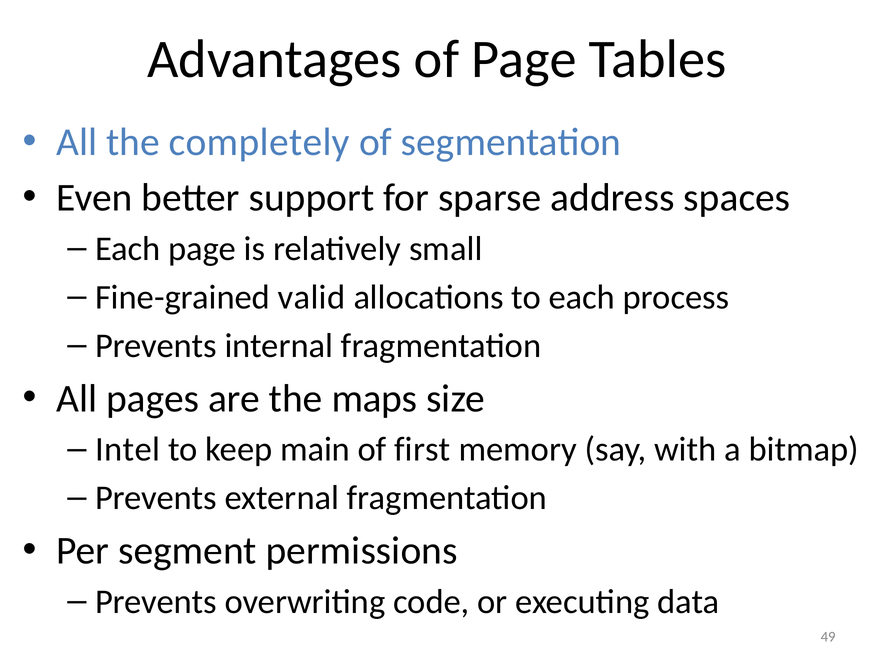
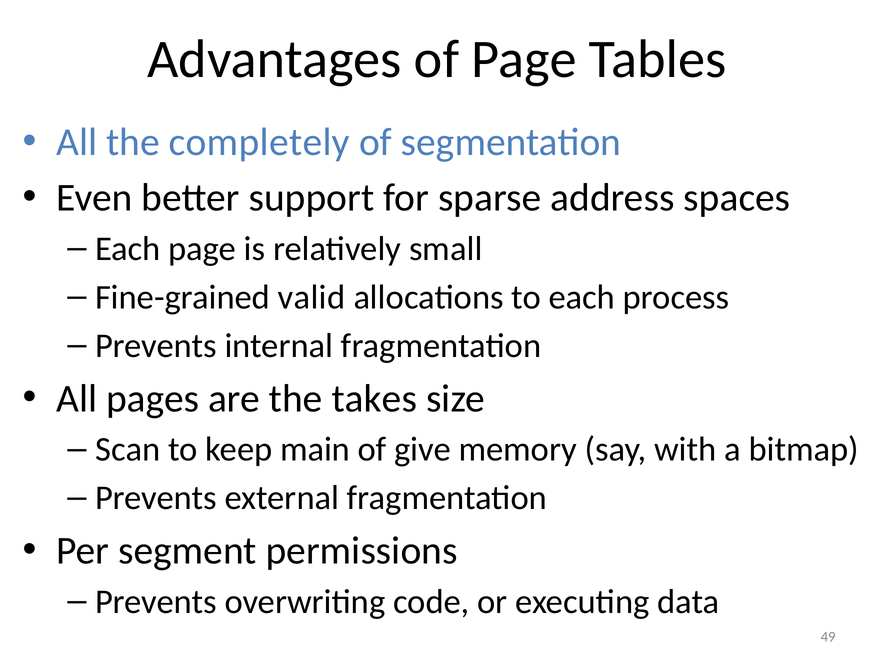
maps: maps -> takes
Intel: Intel -> Scan
first: first -> give
